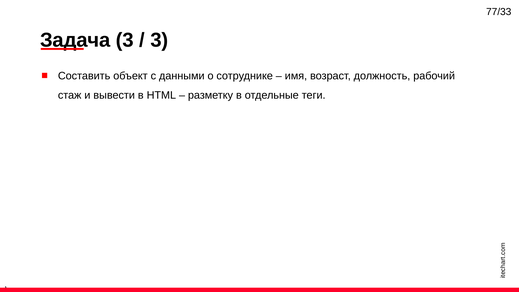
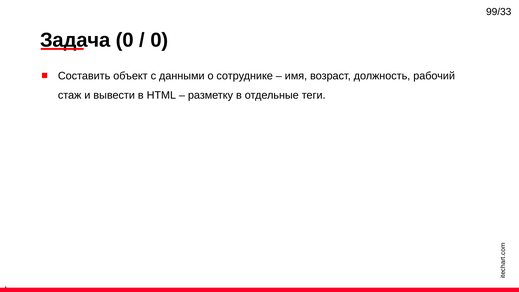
77/33: 77/33 -> 99/33
Задача 3: 3 -> 0
3 at (159, 40): 3 -> 0
